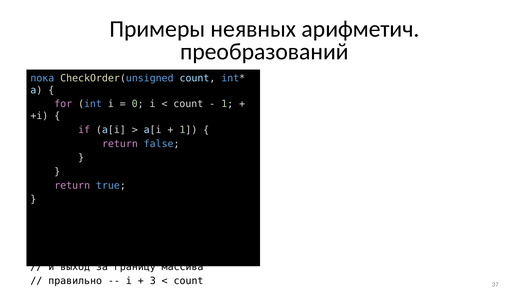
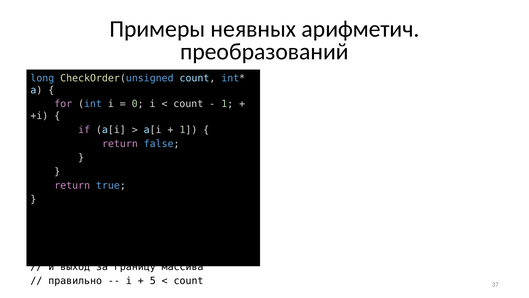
пока: пока -> long
3: 3 -> 5
